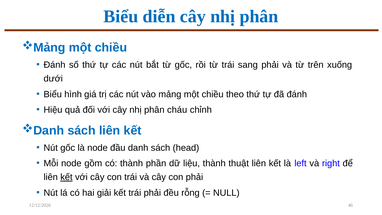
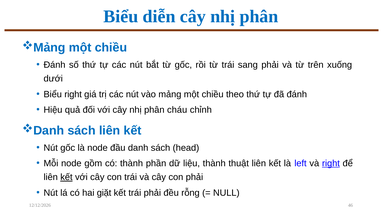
Biểu hình: hình -> right
right at (331, 163) underline: none -> present
giải: giải -> giặt
